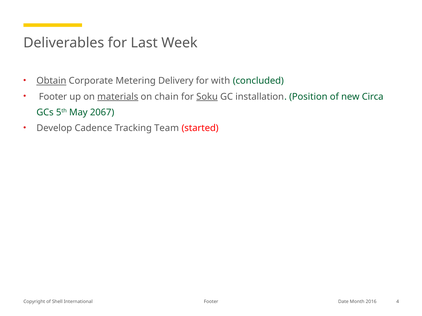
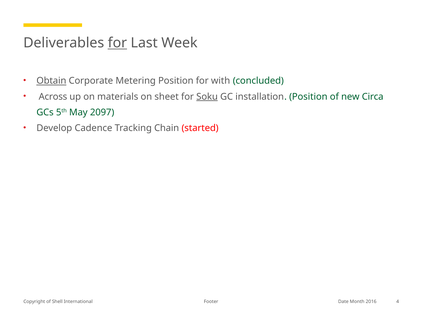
for at (117, 43) underline: none -> present
Metering Delivery: Delivery -> Position
Footer at (53, 97): Footer -> Across
materials underline: present -> none
chain: chain -> sheet
2067: 2067 -> 2097
Team: Team -> Chain
